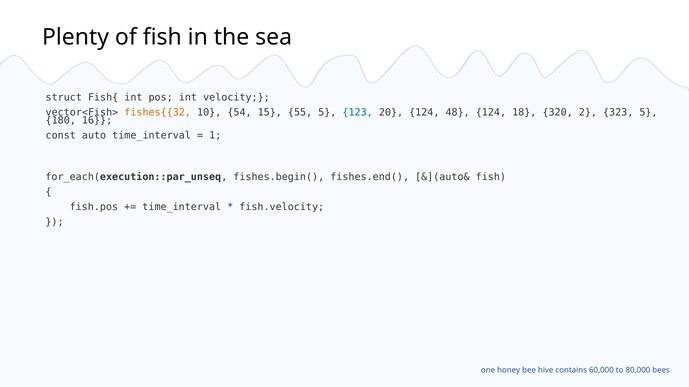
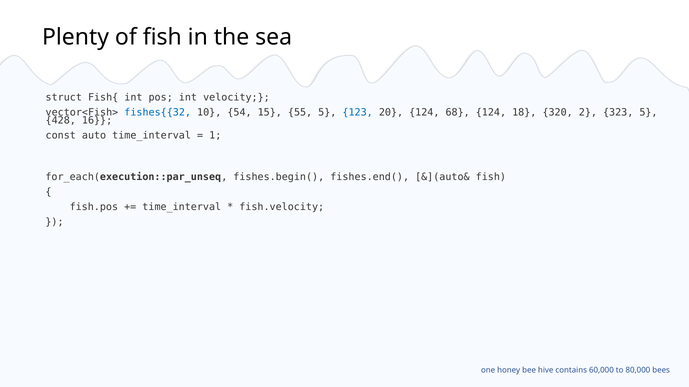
fishes{{32 colour: orange -> blue
48: 48 -> 68
180: 180 -> 428
